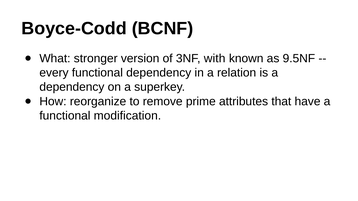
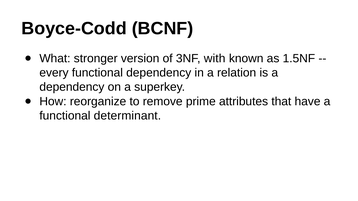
9.5NF: 9.5NF -> 1.5NF
modification: modification -> determinant
